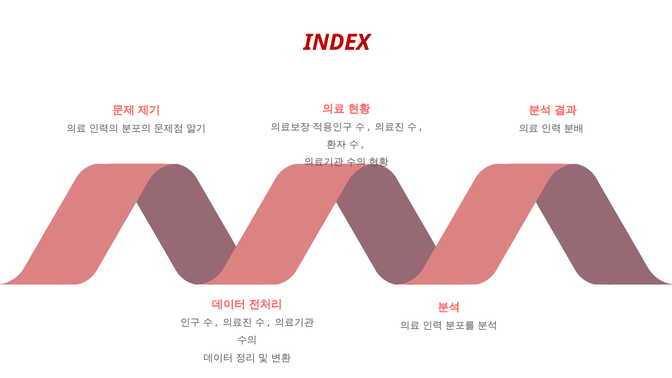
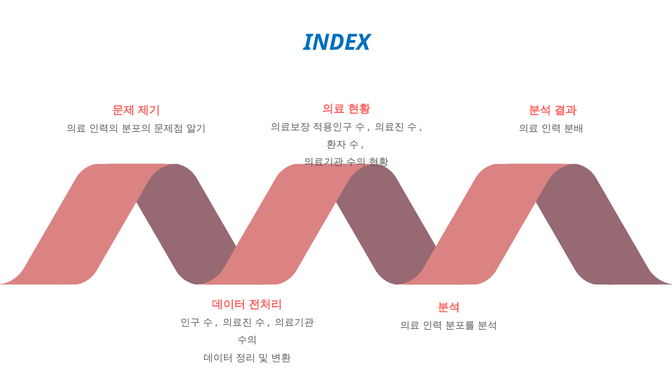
INDEX colour: red -> blue
